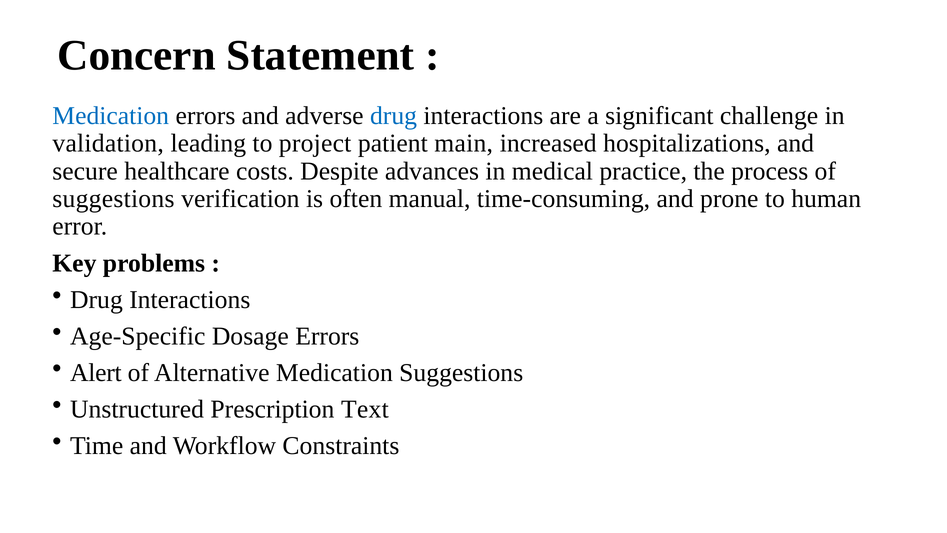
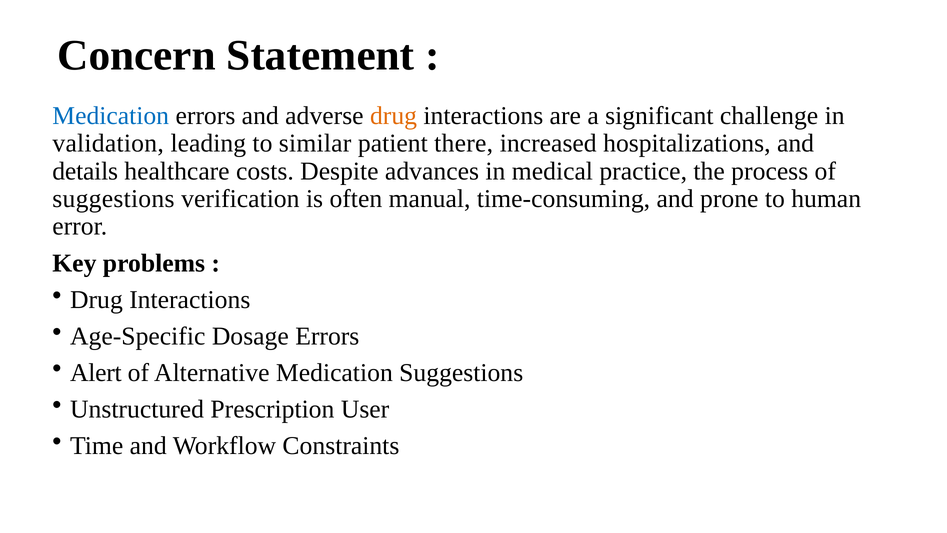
drug at (394, 116) colour: blue -> orange
project: project -> similar
main: main -> there
secure: secure -> details
Text: Text -> User
